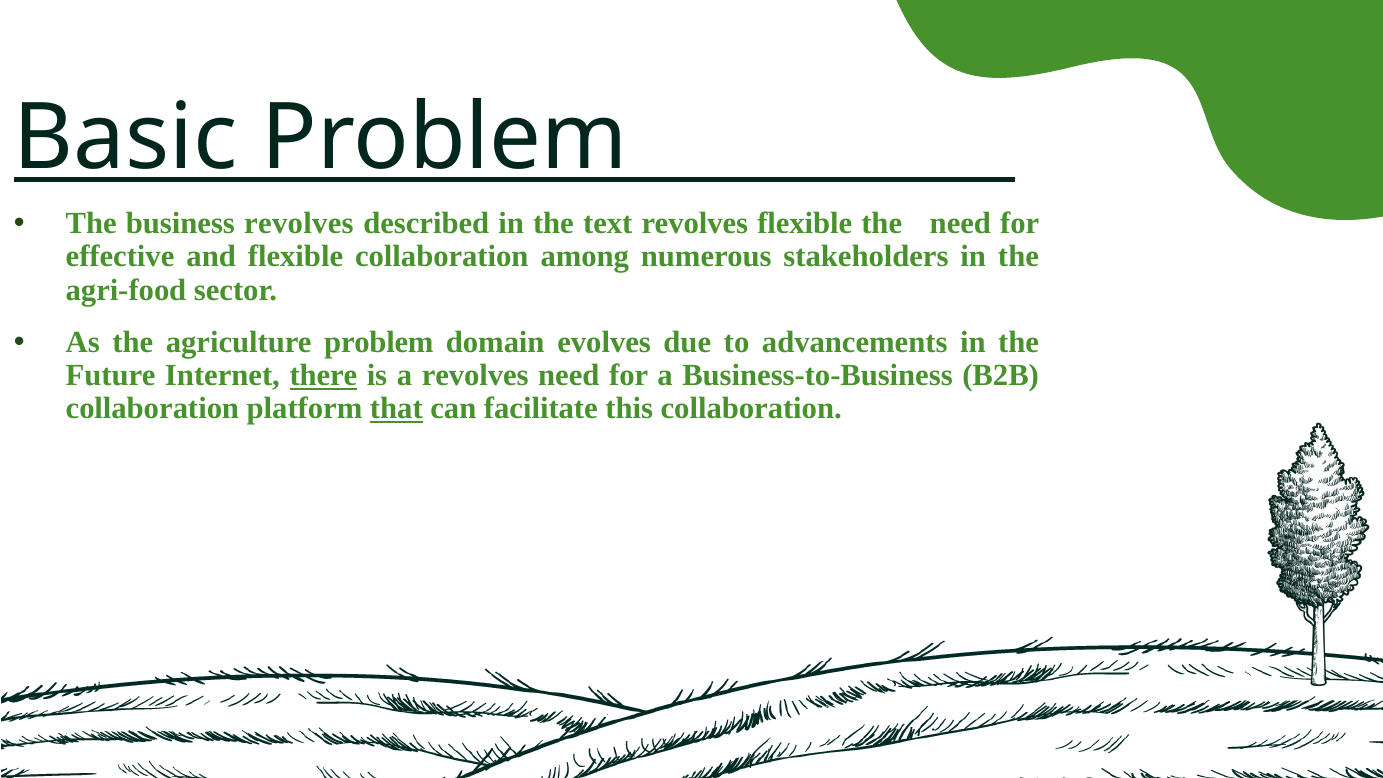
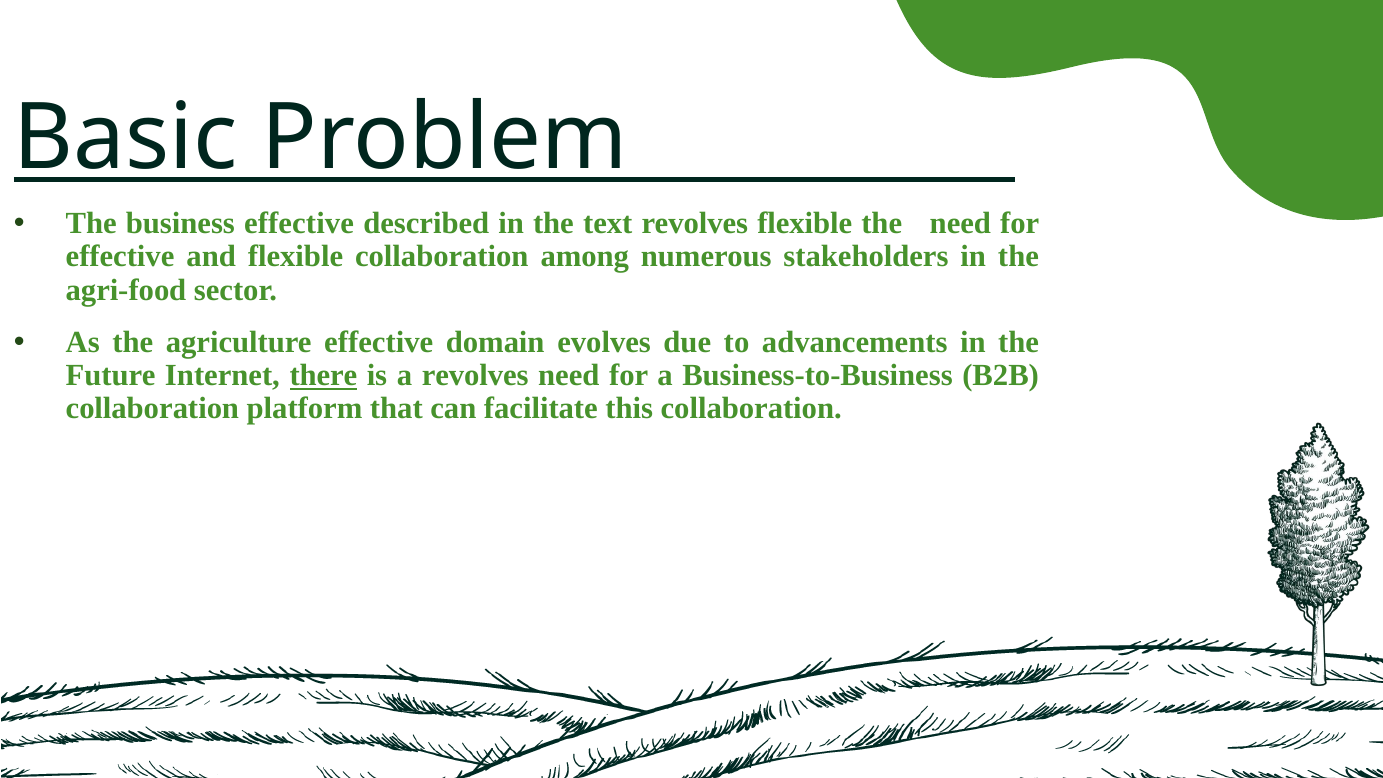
business revolves: revolves -> effective
agriculture problem: problem -> effective
that underline: present -> none
